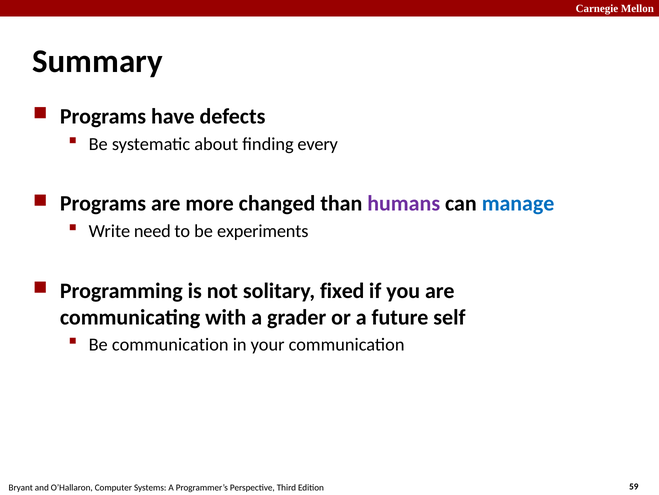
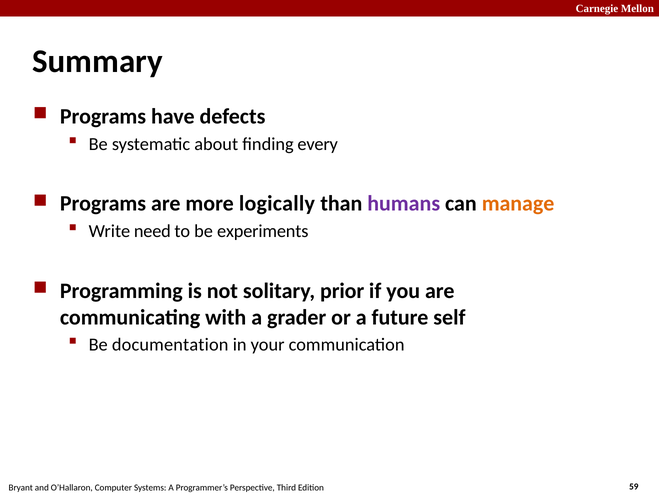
changed: changed -> logically
manage colour: blue -> orange
fixed: fixed -> prior
Be communication: communication -> documentation
